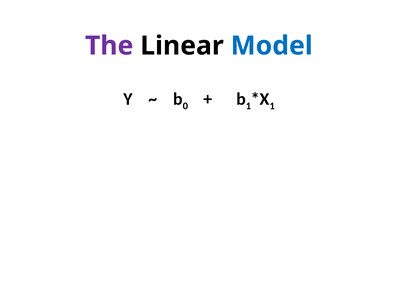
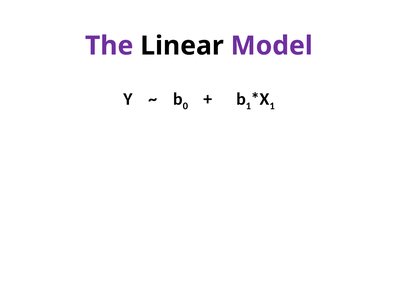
Model colour: blue -> purple
